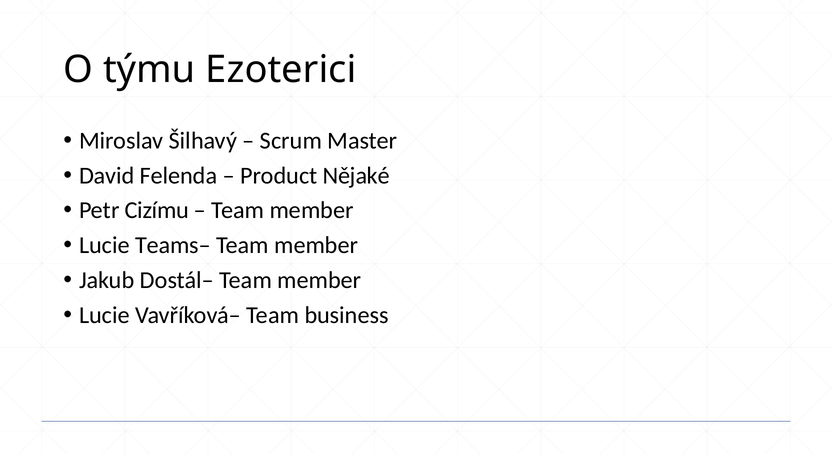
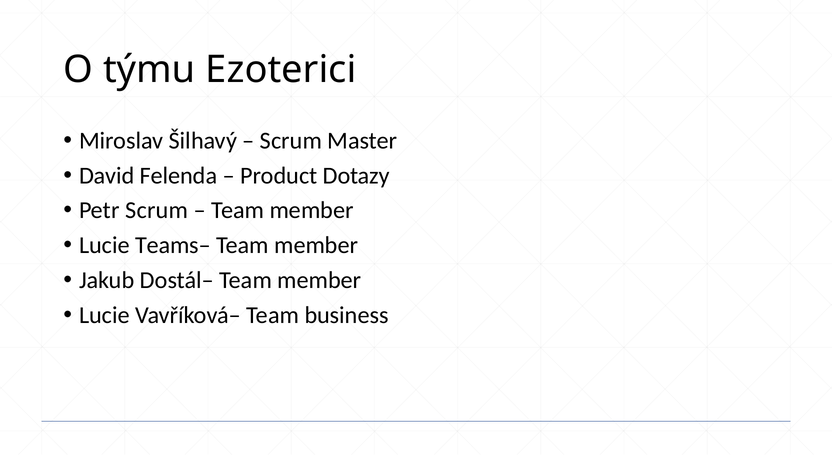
Nějaké: Nějaké -> Dotazy
Petr Cizímu: Cizímu -> Scrum
